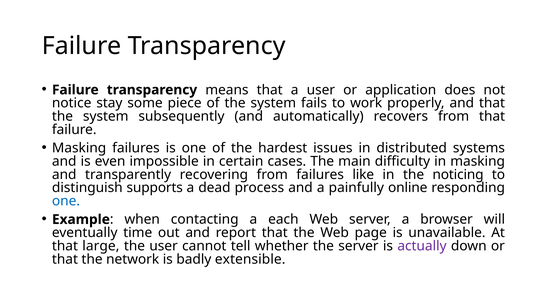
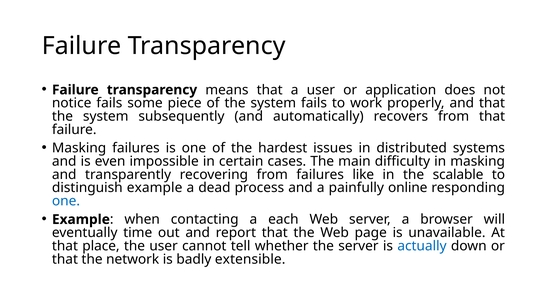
notice stay: stay -> fails
noticing: noticing -> scalable
distinguish supports: supports -> example
large: large -> place
actually colour: purple -> blue
